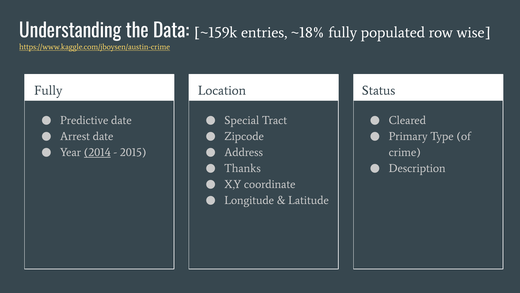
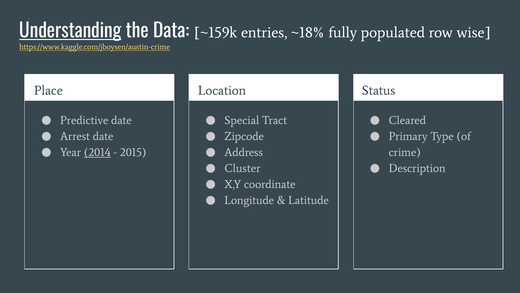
Understanding underline: none -> present
Fully at (48, 90): Fully -> Place
Thanks: Thanks -> Cluster
